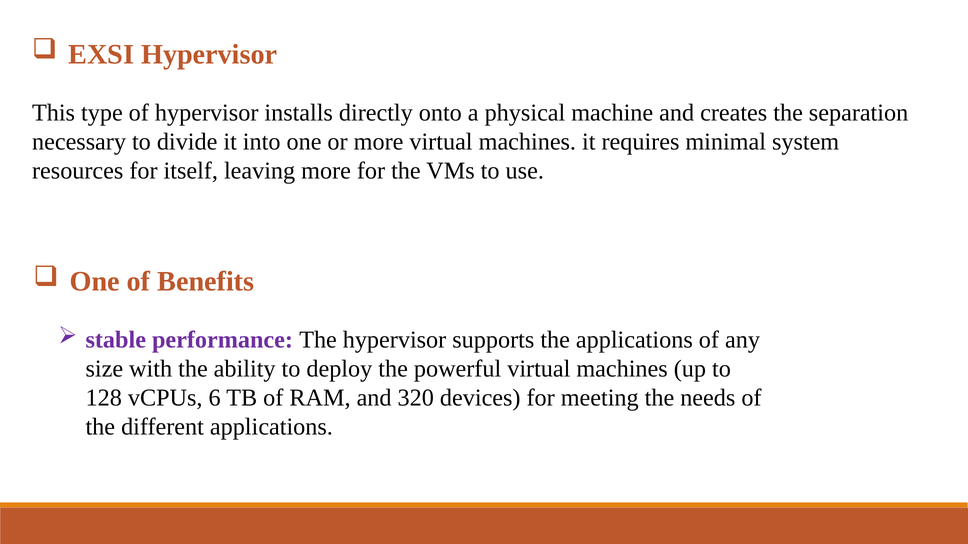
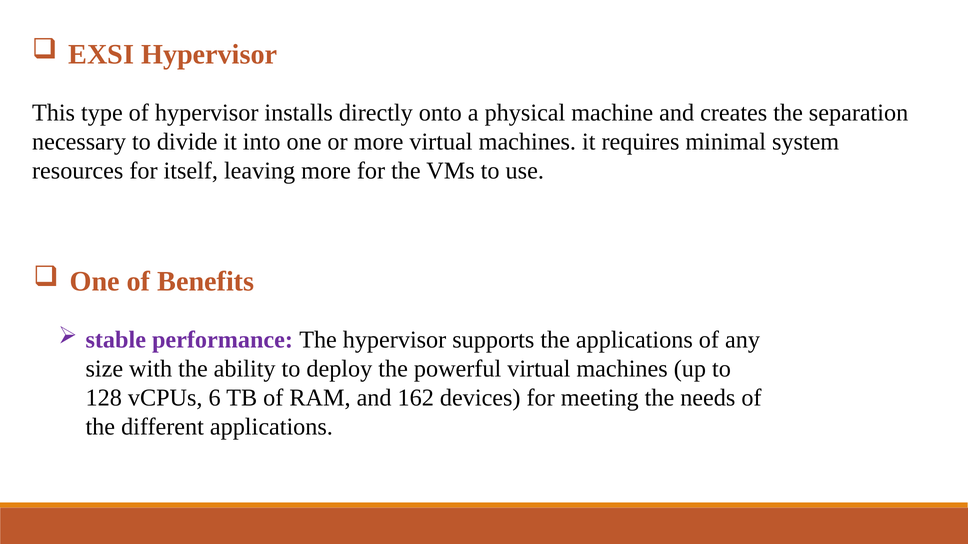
320: 320 -> 162
